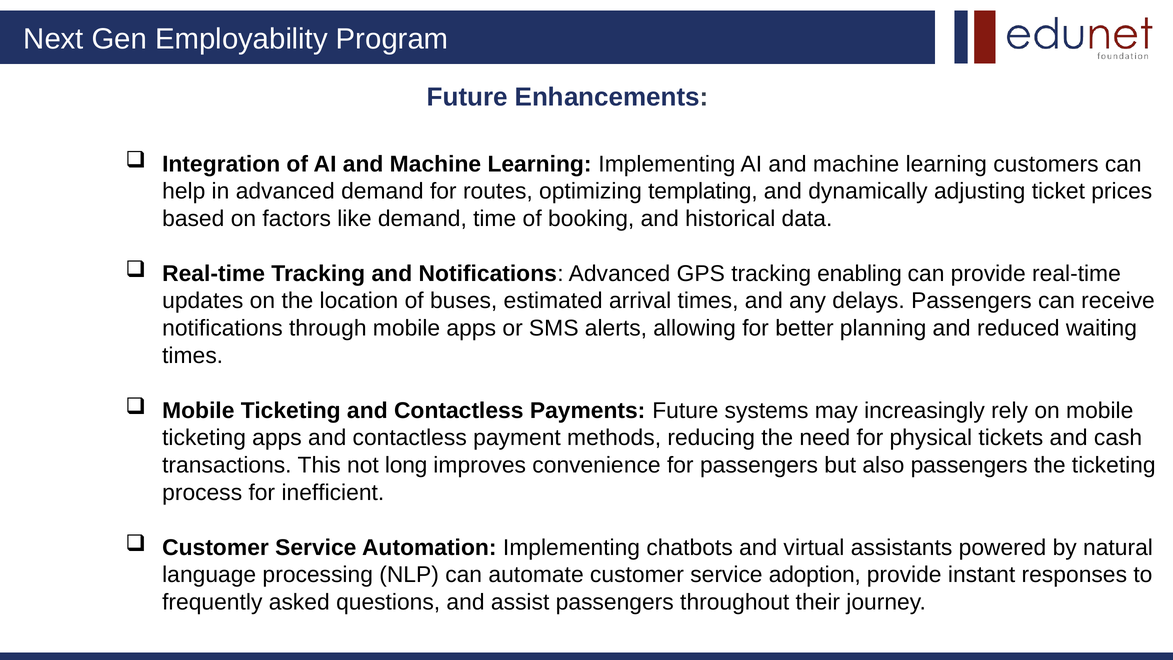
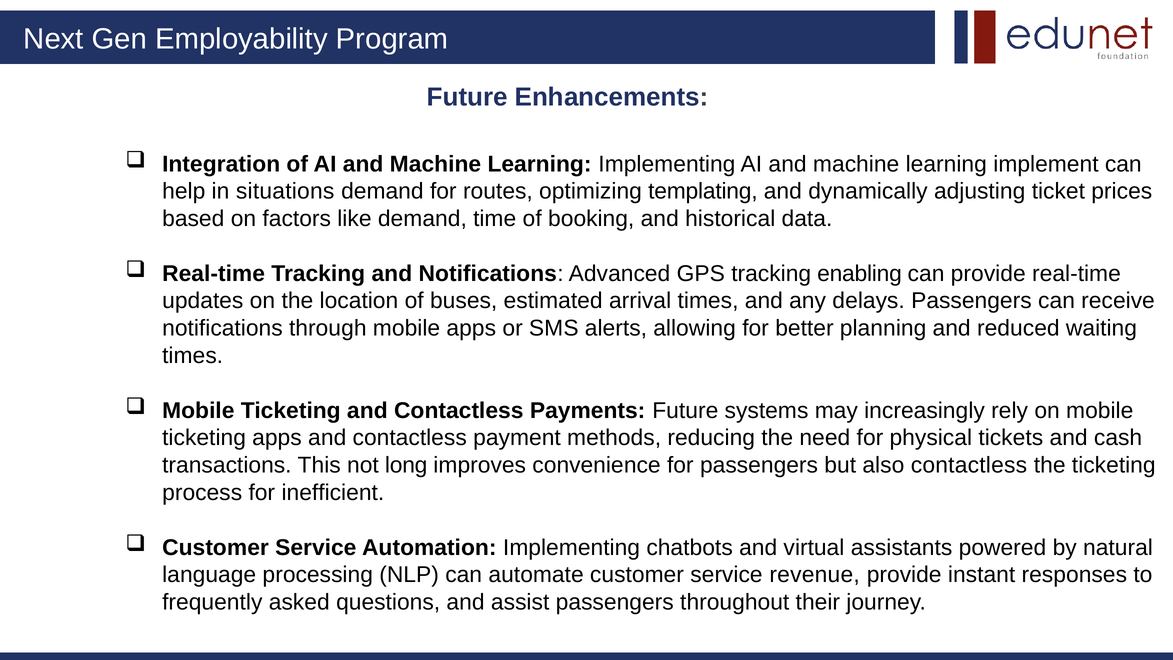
customers: customers -> implement
in advanced: advanced -> situations
also passengers: passengers -> contactless
adoption: adoption -> revenue
